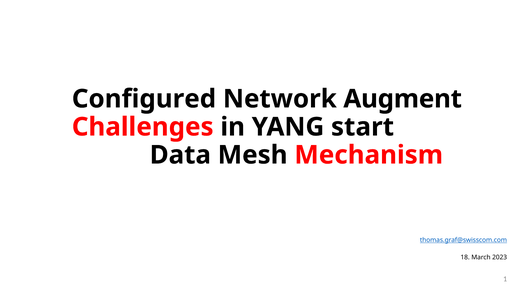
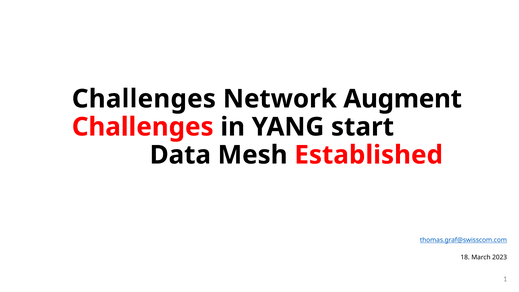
Configured at (144, 99): Configured -> Challenges
Mechanism: Mechanism -> Established
